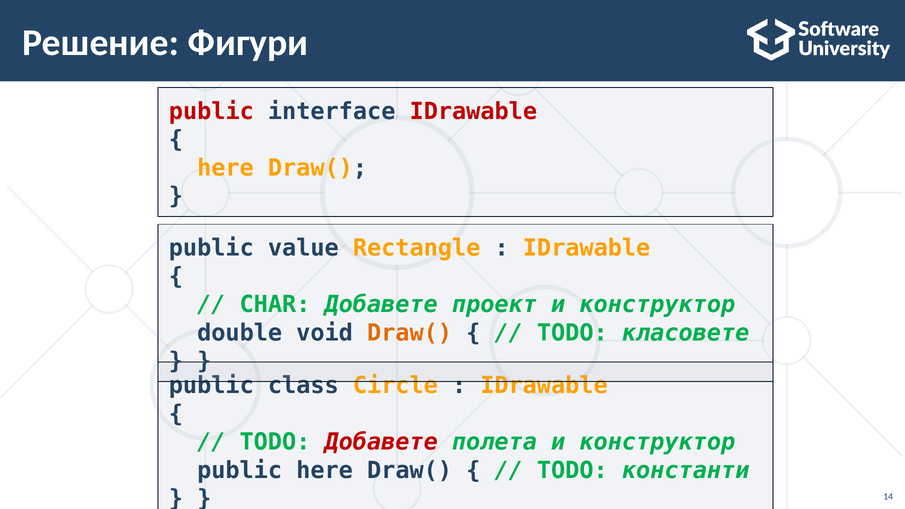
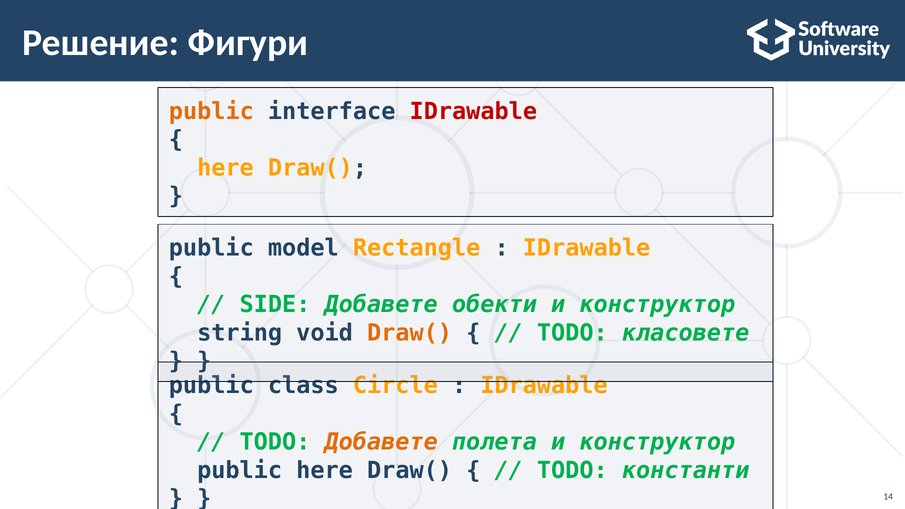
public at (211, 111) colour: red -> orange
value: value -> model
CHAR: CHAR -> SIDE
проект: проект -> обекти
double: double -> string
Добавете at (381, 442) colour: red -> orange
